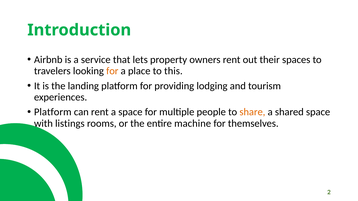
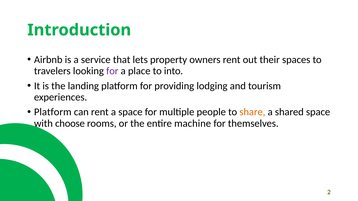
for at (112, 71) colour: orange -> purple
this: this -> into
listings: listings -> choose
